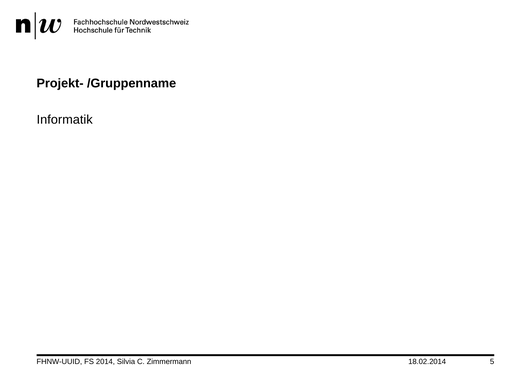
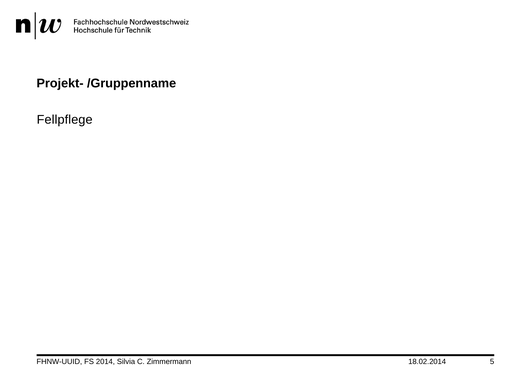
Informatik: Informatik -> Fellpflege
